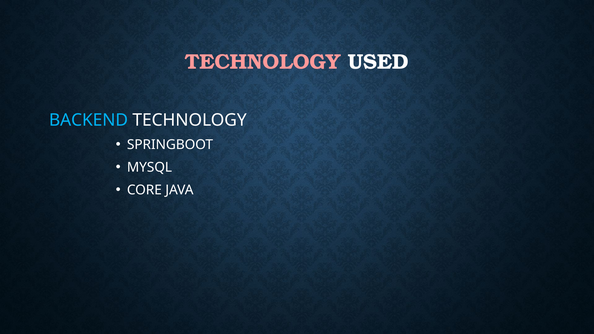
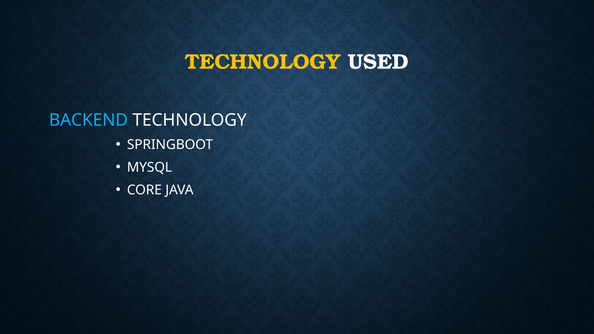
TECHNOLOGY at (263, 62) colour: pink -> yellow
